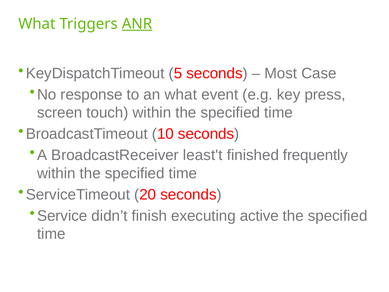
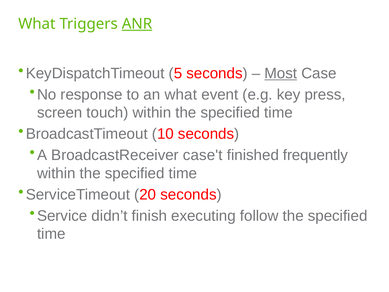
Most underline: none -> present
least't: least't -> case't
active: active -> follow
